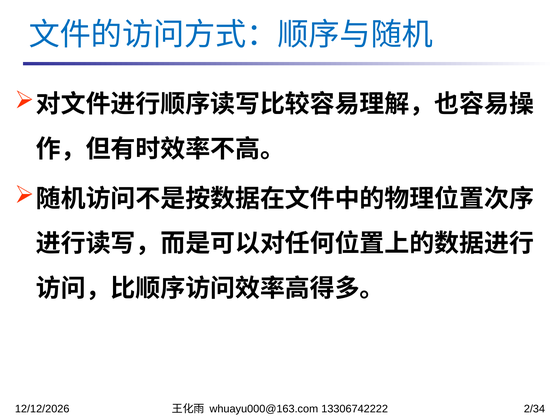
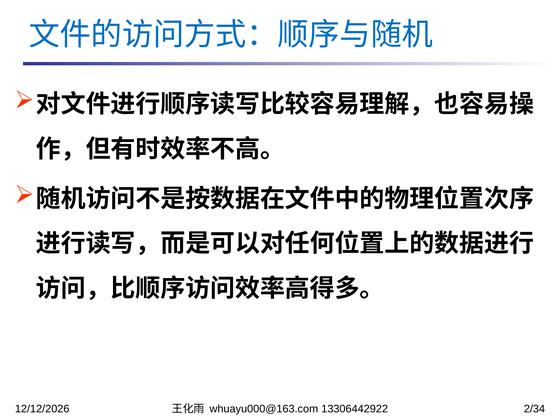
13306742222: 13306742222 -> 13306442922
